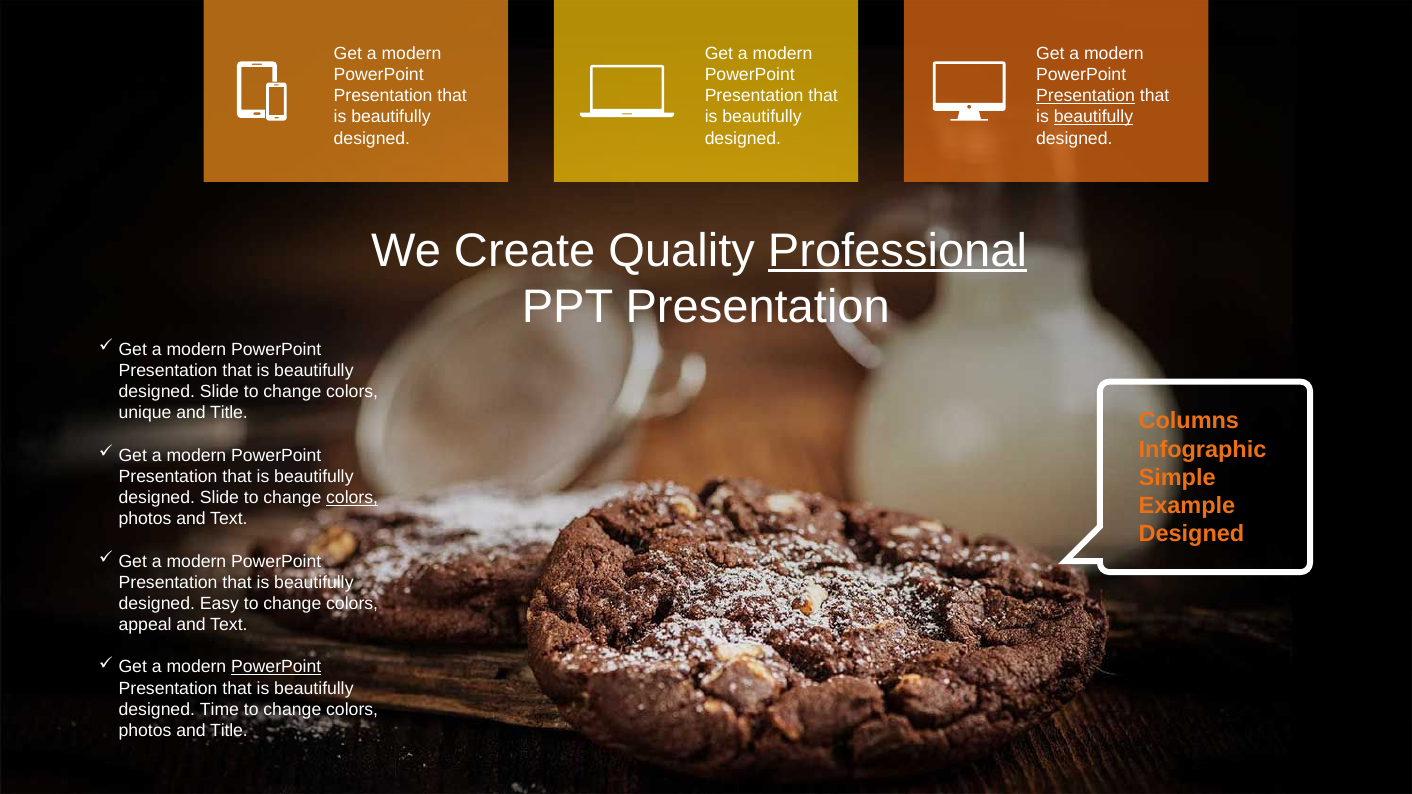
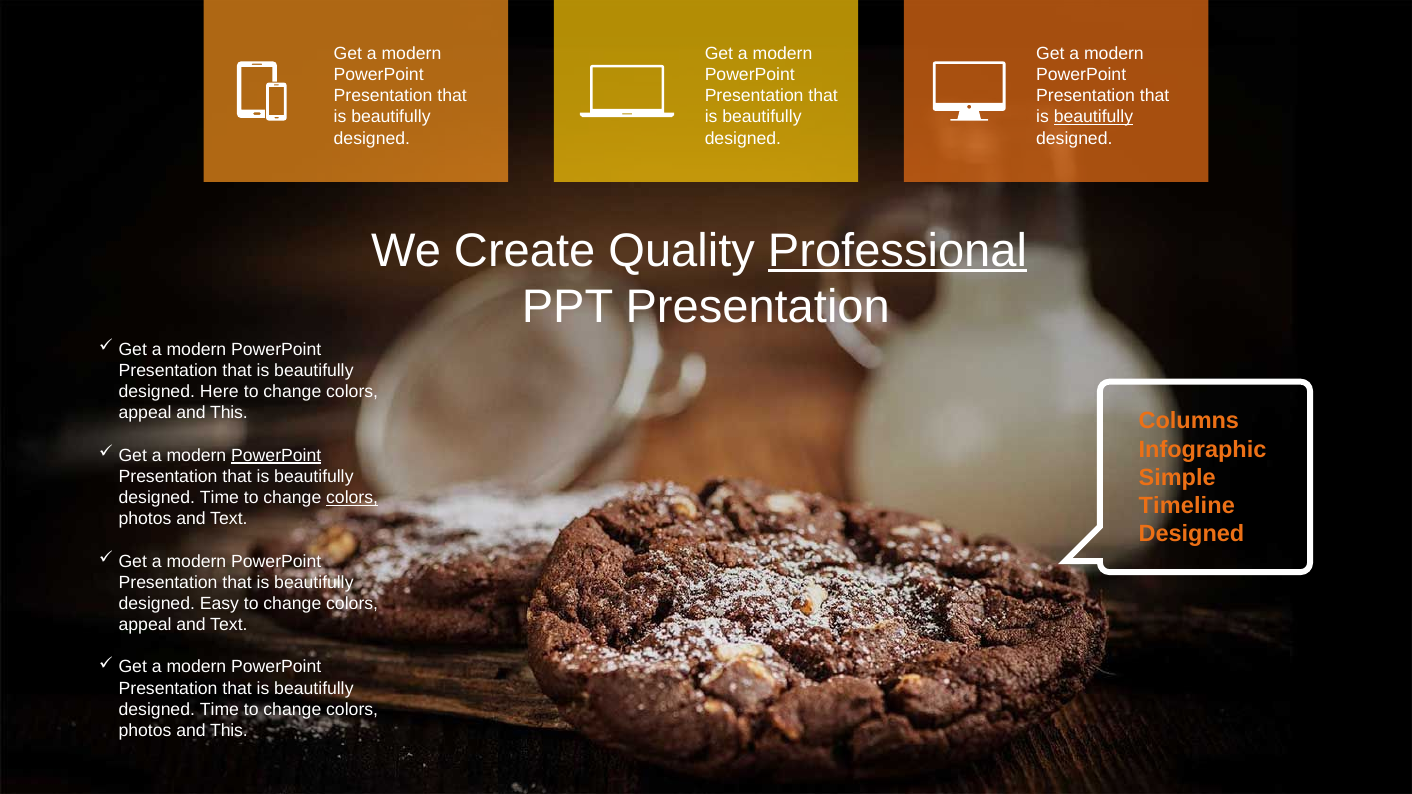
Presentation at (1086, 96) underline: present -> none
Slide at (219, 392): Slide -> Here
unique at (145, 413): unique -> appeal
Title at (229, 413): Title -> This
PowerPoint at (276, 456) underline: none -> present
Slide at (219, 498): Slide -> Time
Example: Example -> Timeline
PowerPoint at (276, 667) underline: present -> none
photos and Title: Title -> This
